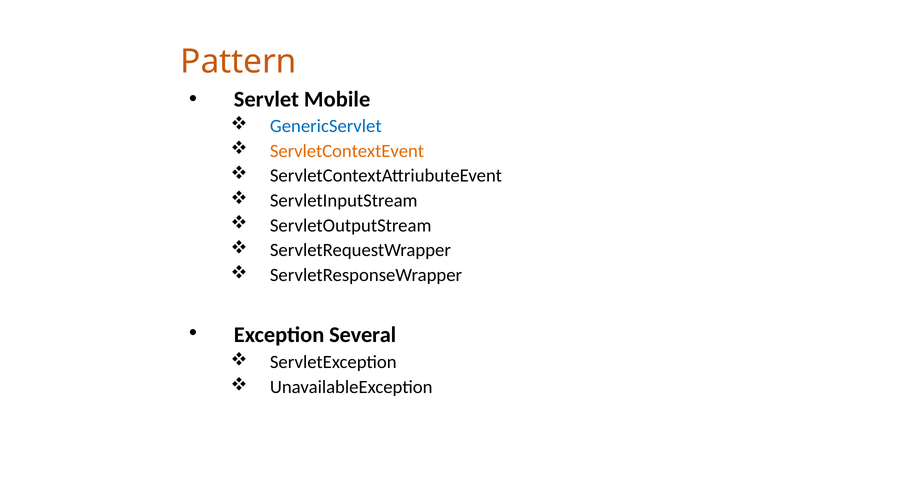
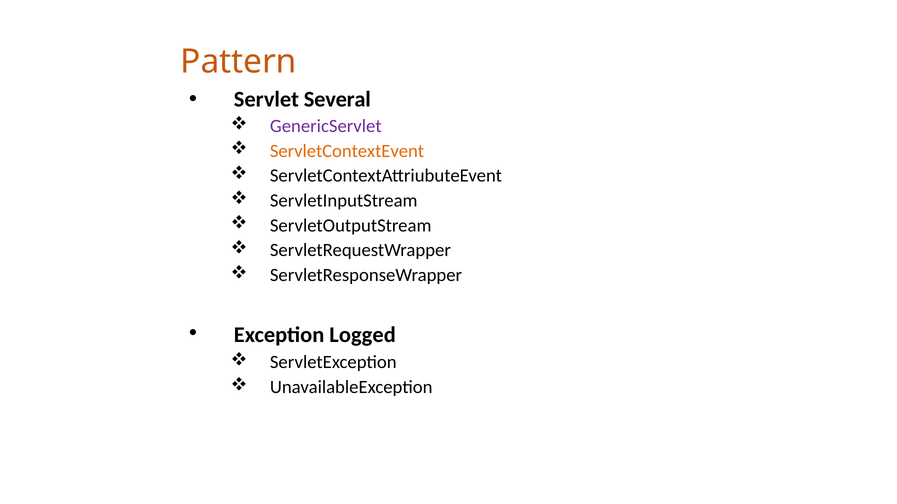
Mobile: Mobile -> Several
GenericServlet colour: blue -> purple
Several: Several -> Logged
